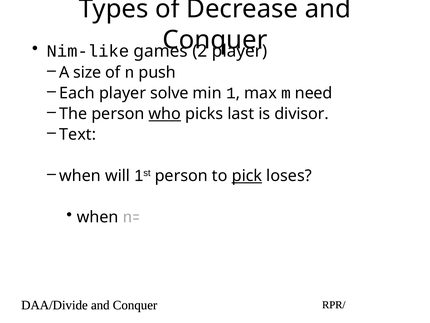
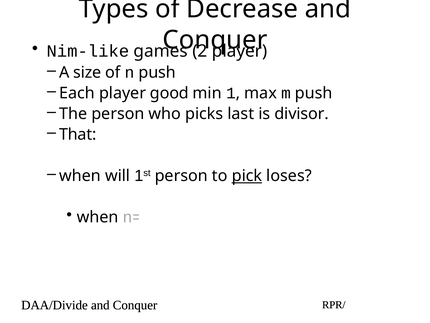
solve: solve -> good
m need: need -> push
who underline: present -> none
Text: Text -> That
